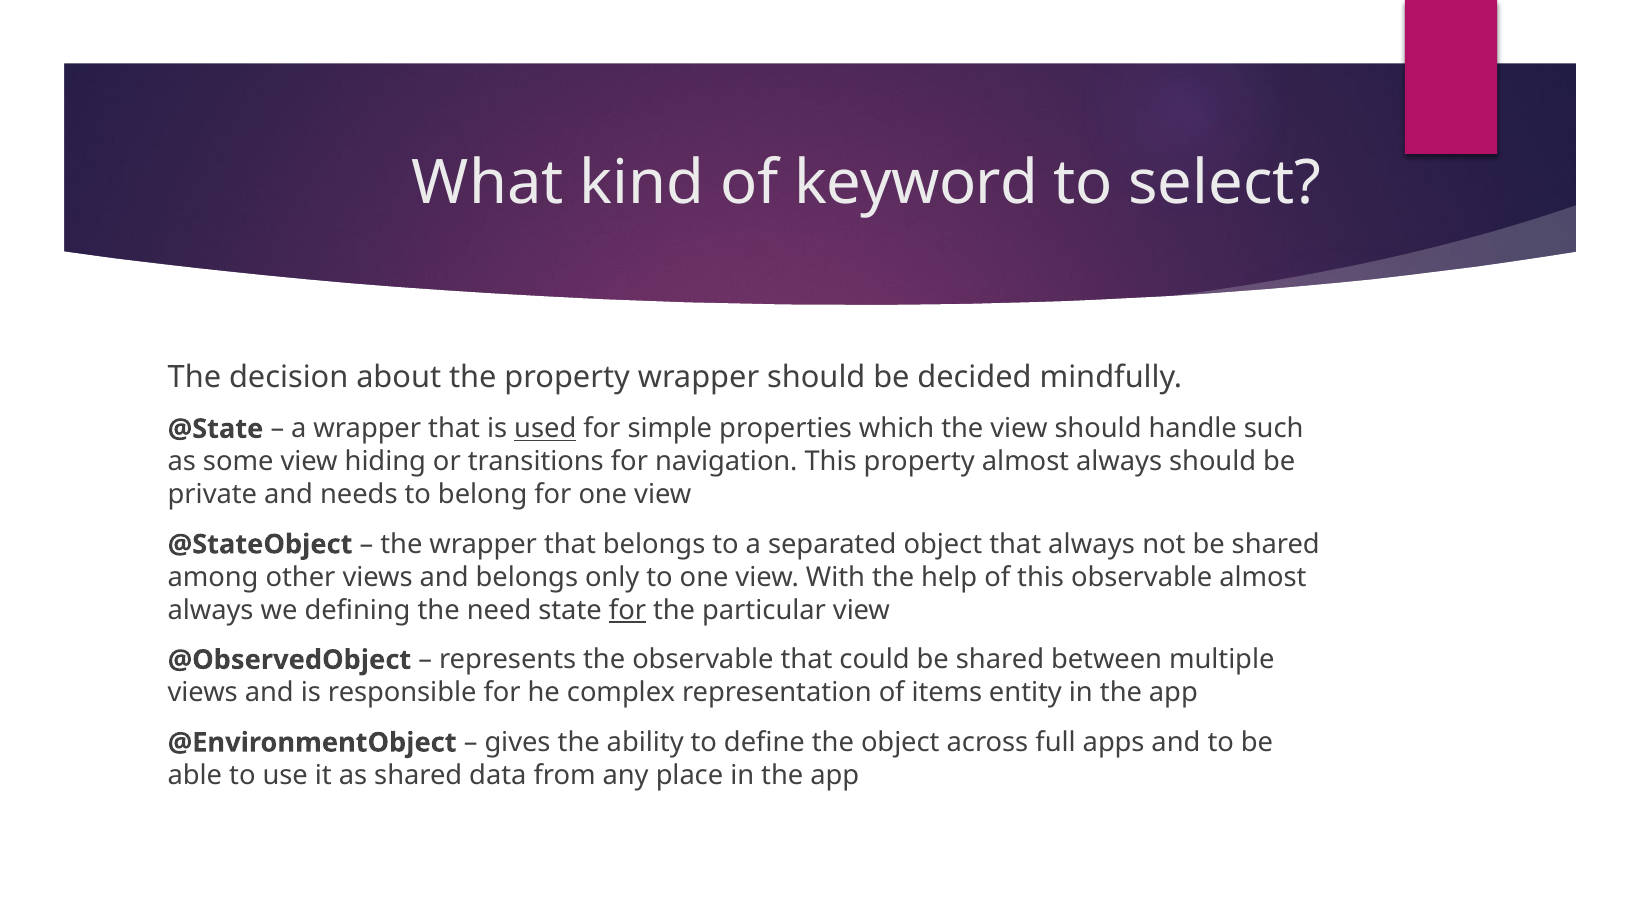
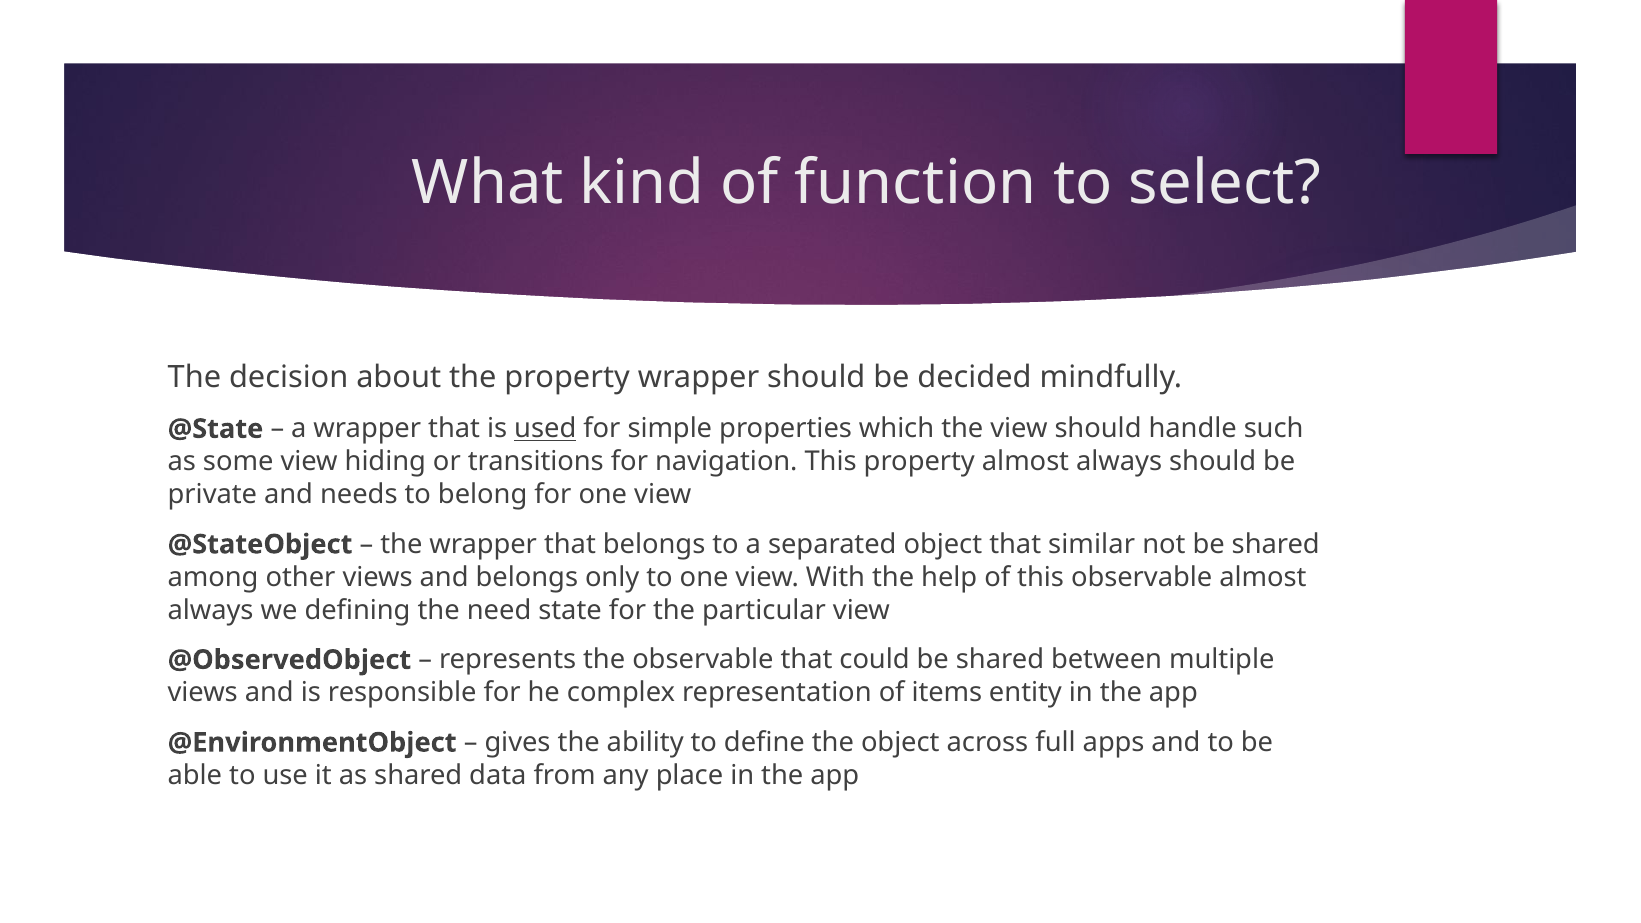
keyword: keyword -> function
that always: always -> similar
for at (628, 610) underline: present -> none
